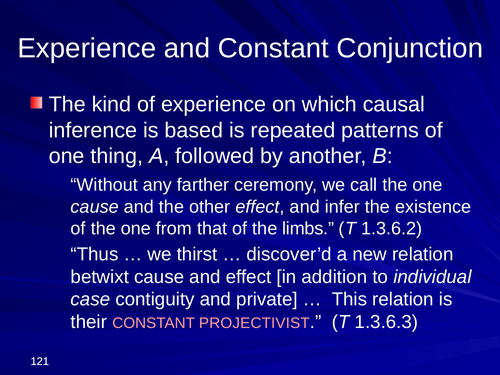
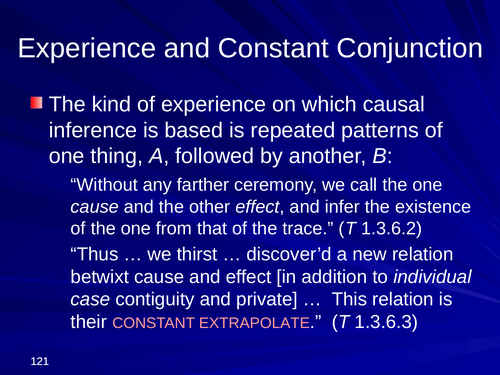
limbs: limbs -> trace
PROJECTIVIST: PROJECTIVIST -> EXTRAPOLATE
